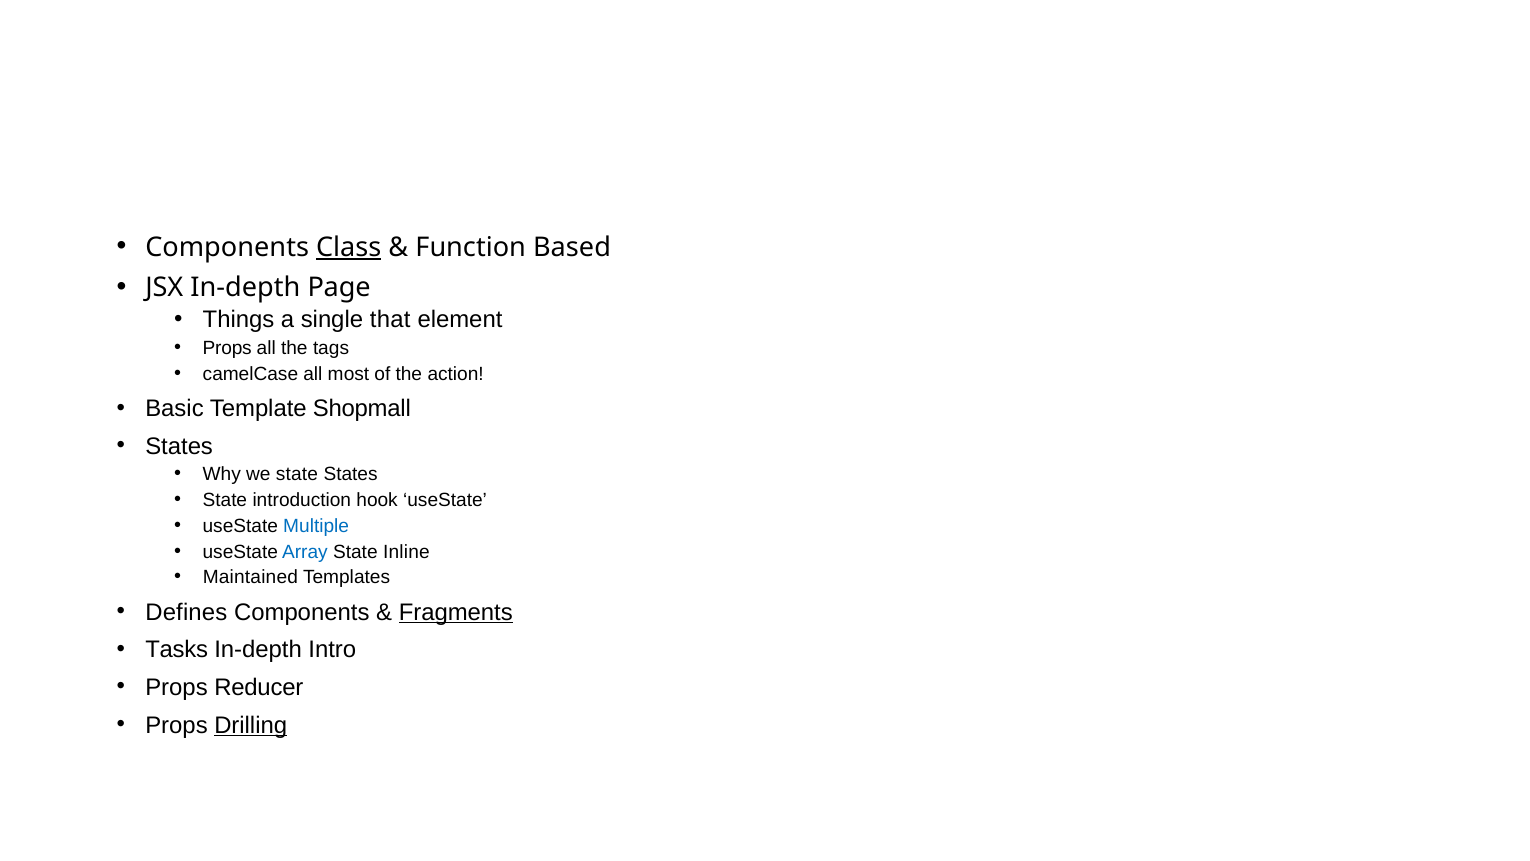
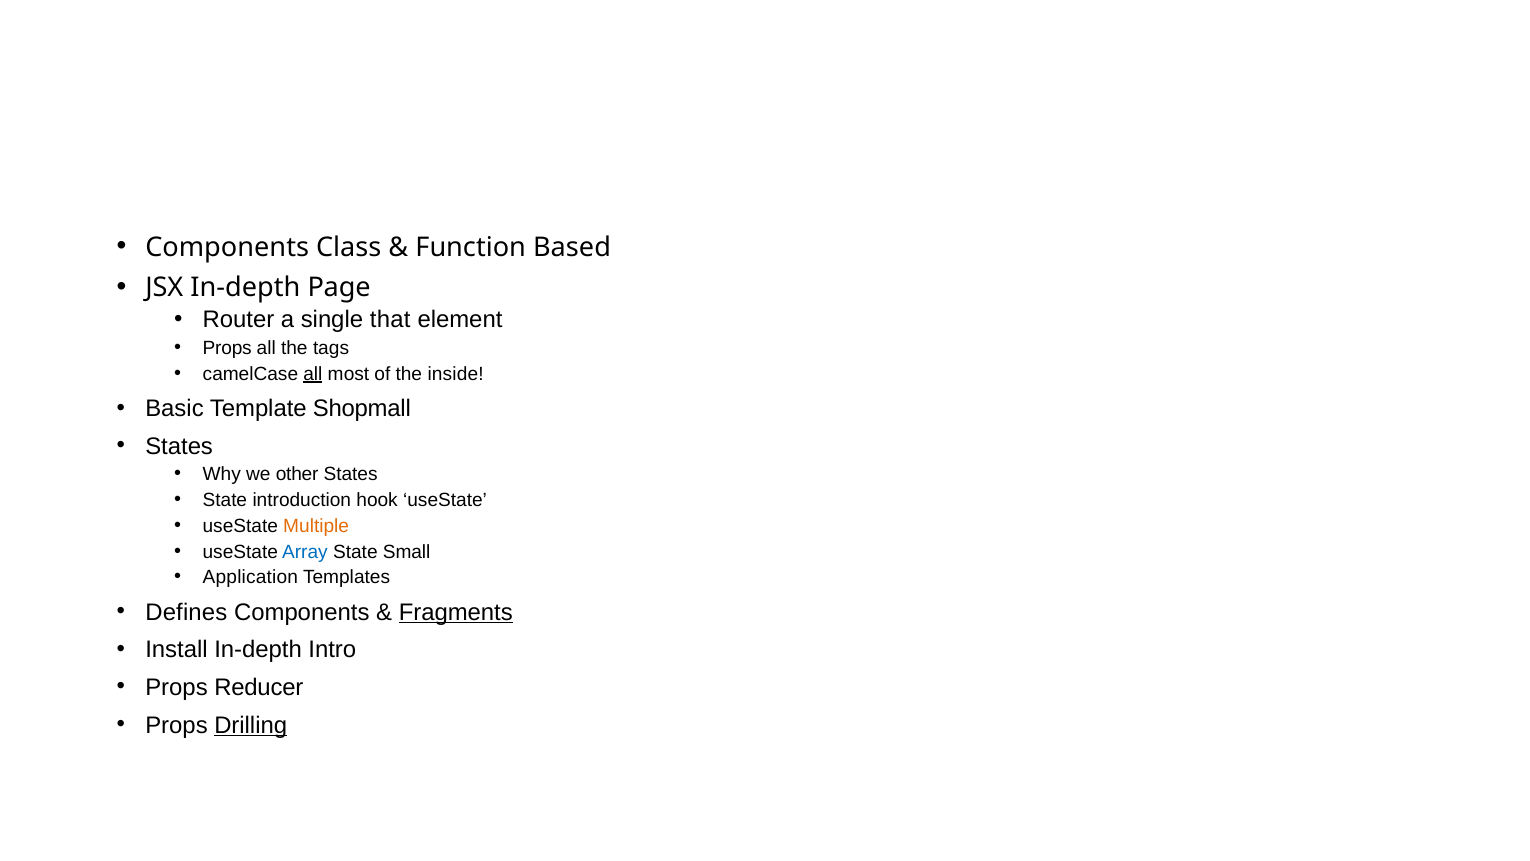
Class underline: present -> none
Things: Things -> Router
all at (313, 374) underline: none -> present
action: action -> inside
we state: state -> other
Multiple colour: blue -> orange
Inline: Inline -> Small
Maintained: Maintained -> Application
Tasks: Tasks -> Install
